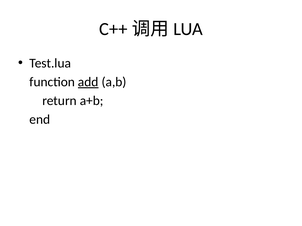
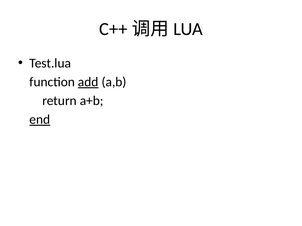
end underline: none -> present
